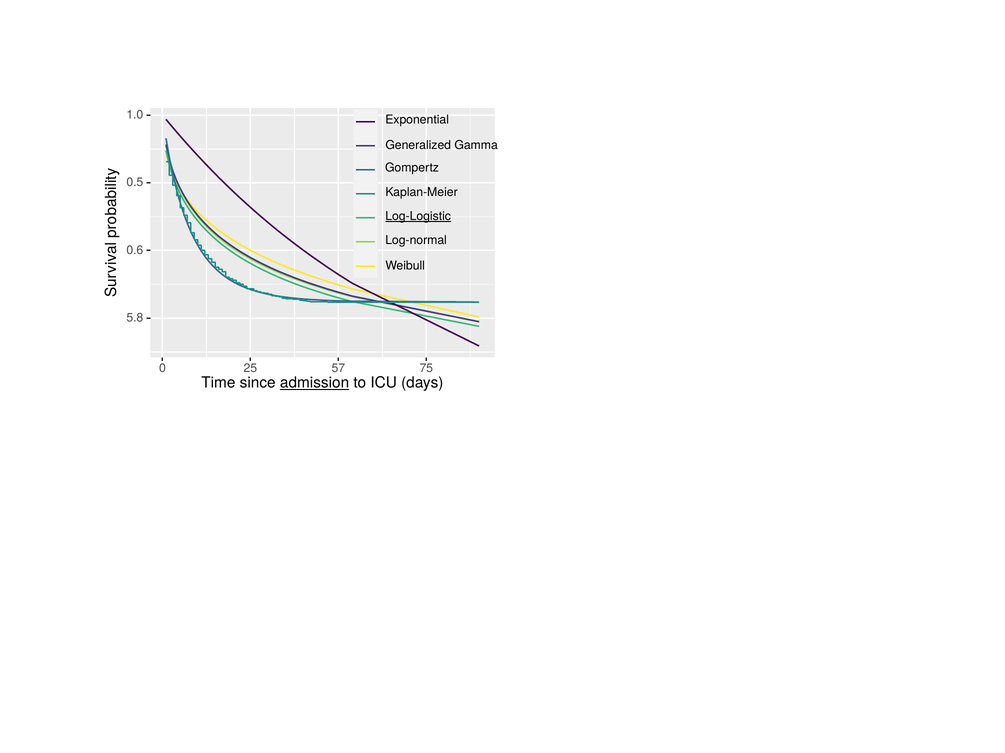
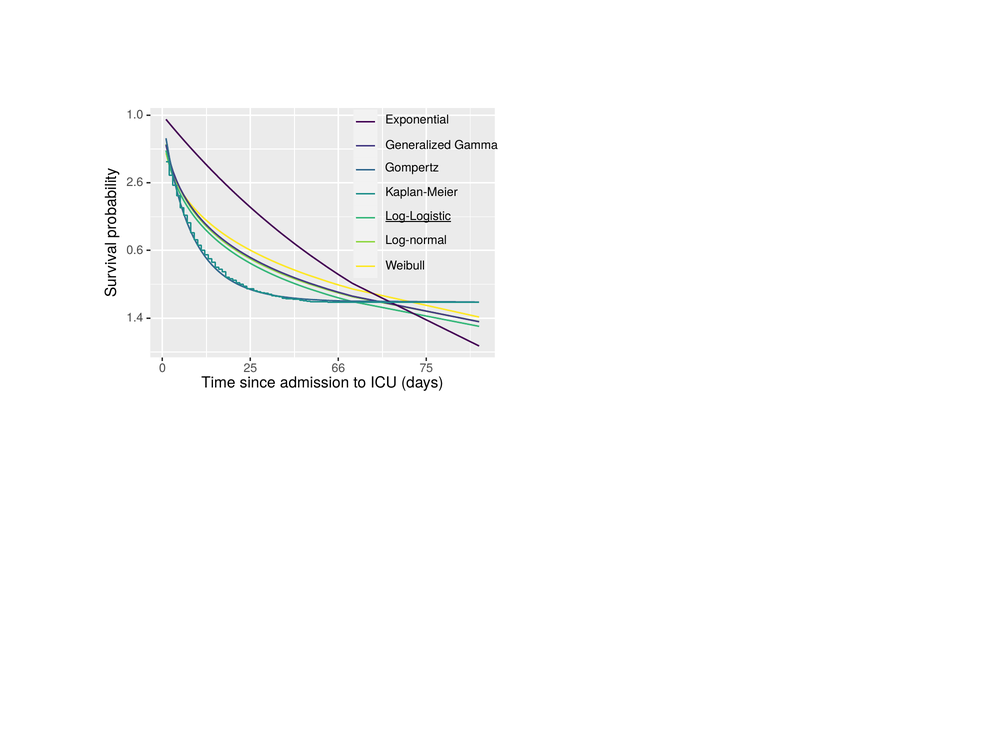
0.5: 0.5 -> 2.6
5.8: 5.8 -> 1.4
57: 57 -> 66
admission underline: present -> none
